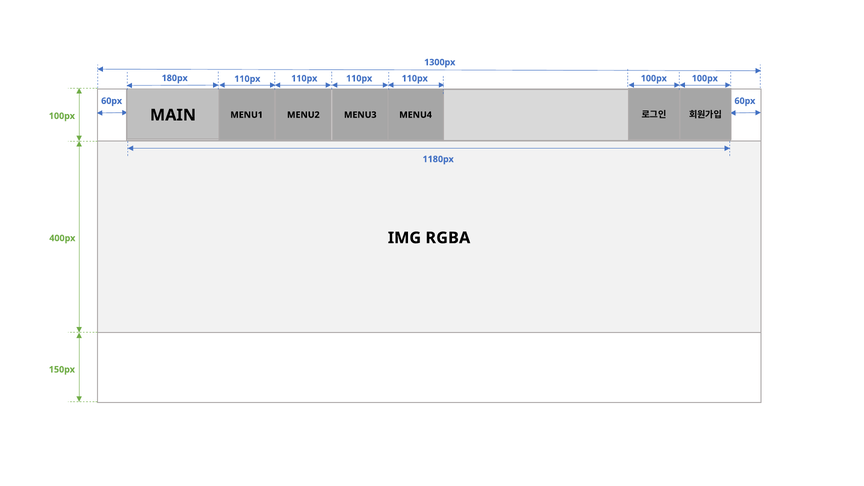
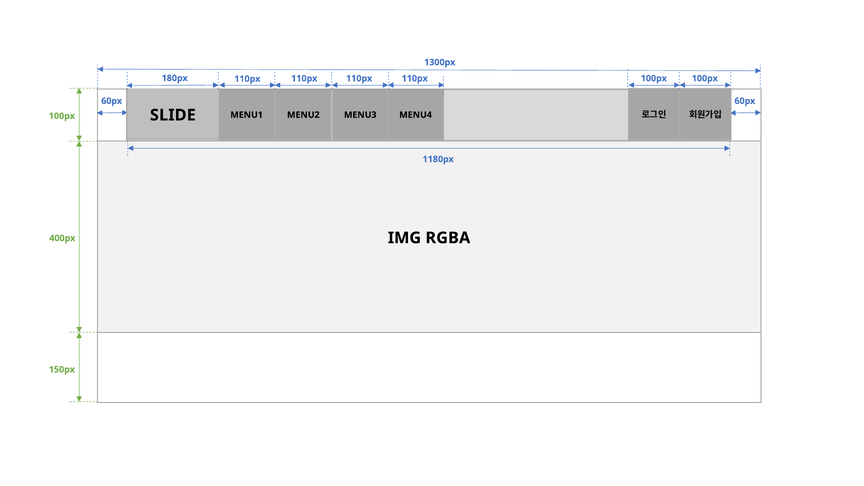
MAIN: MAIN -> SLIDE
